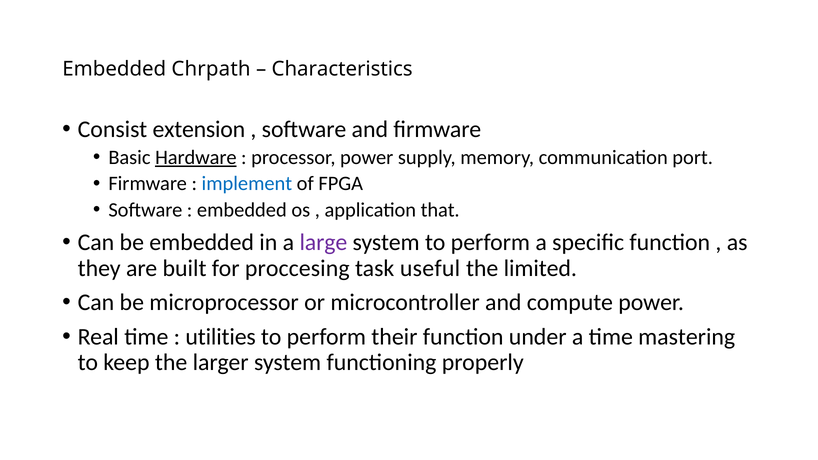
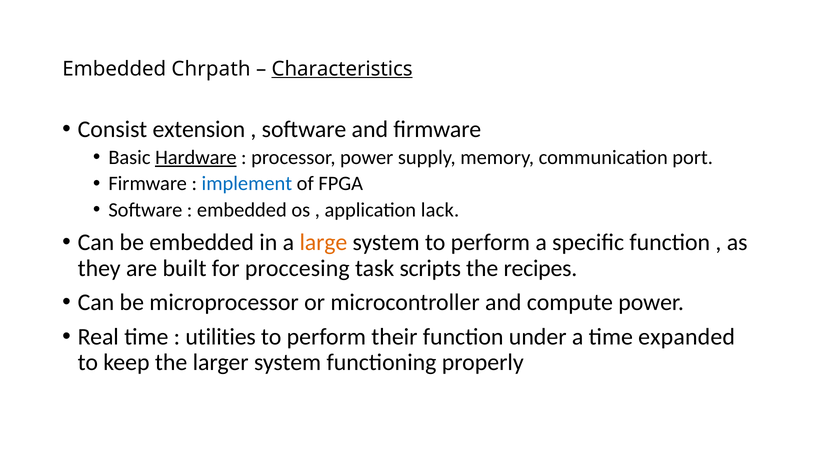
Characteristics underline: none -> present
that: that -> lack
large colour: purple -> orange
useful: useful -> scripts
limited: limited -> recipes
mastering: mastering -> expanded
